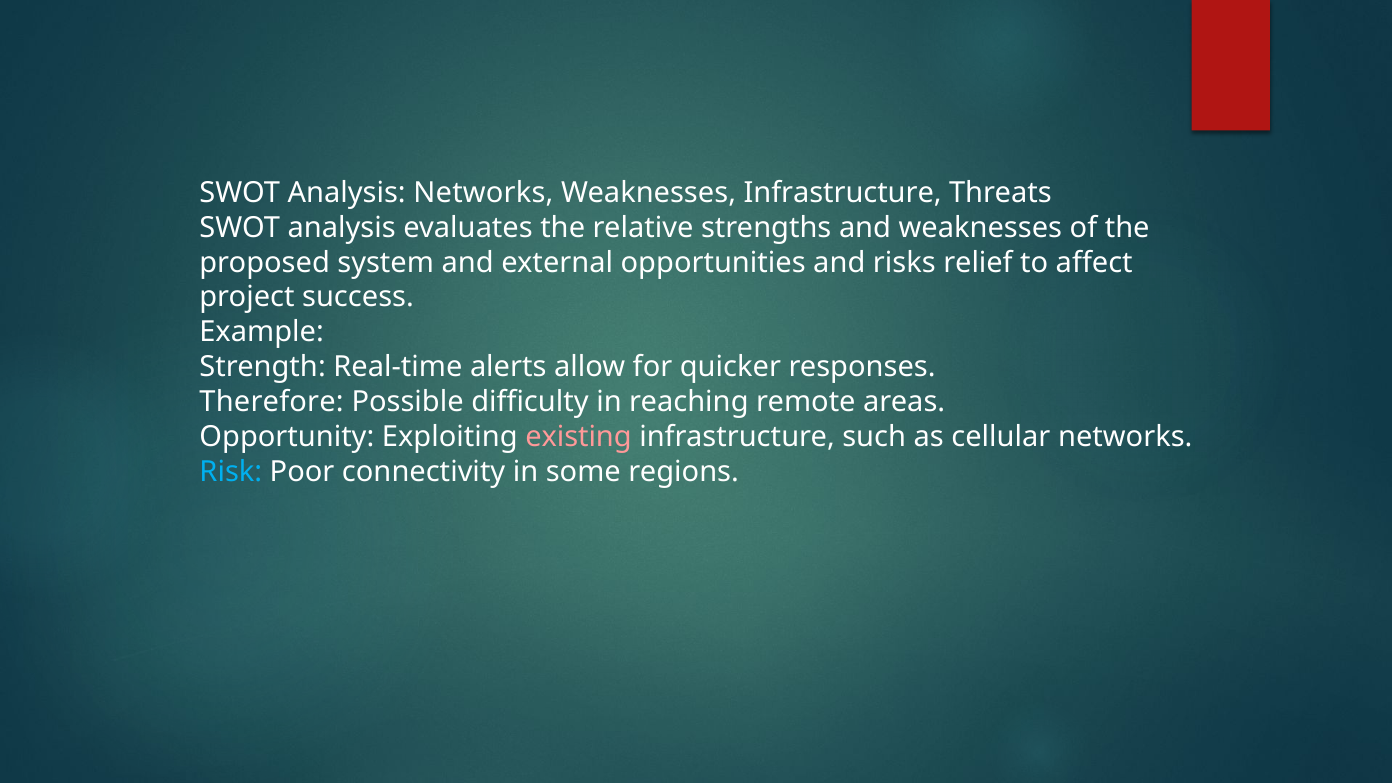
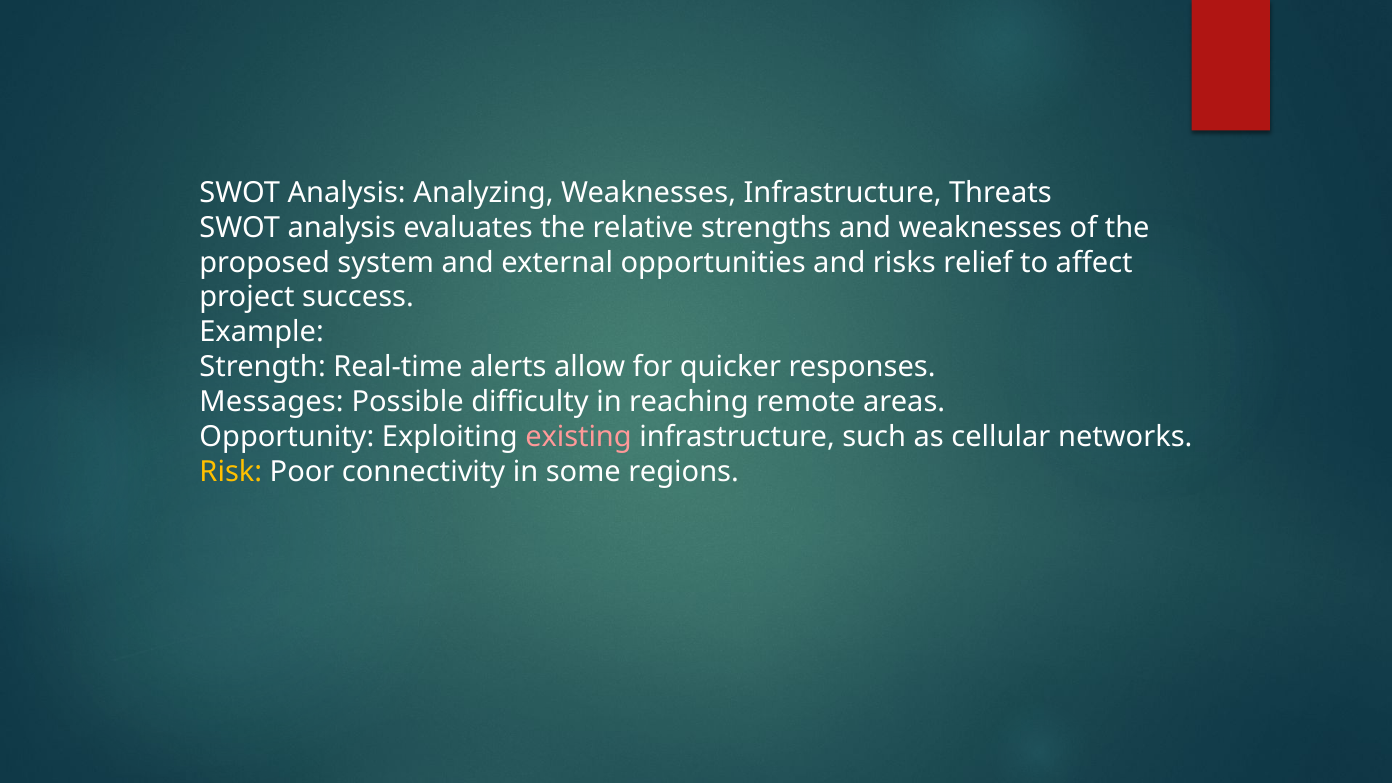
Analysis Networks: Networks -> Analyzing
Therefore: Therefore -> Messages
Risk colour: light blue -> yellow
